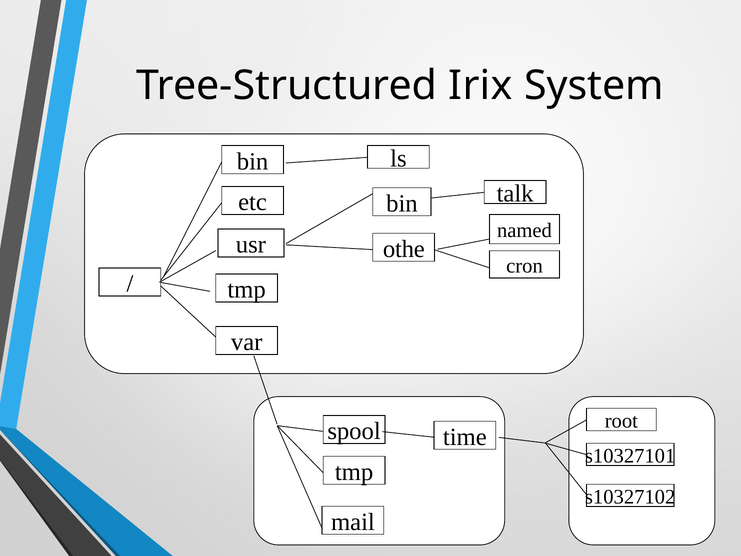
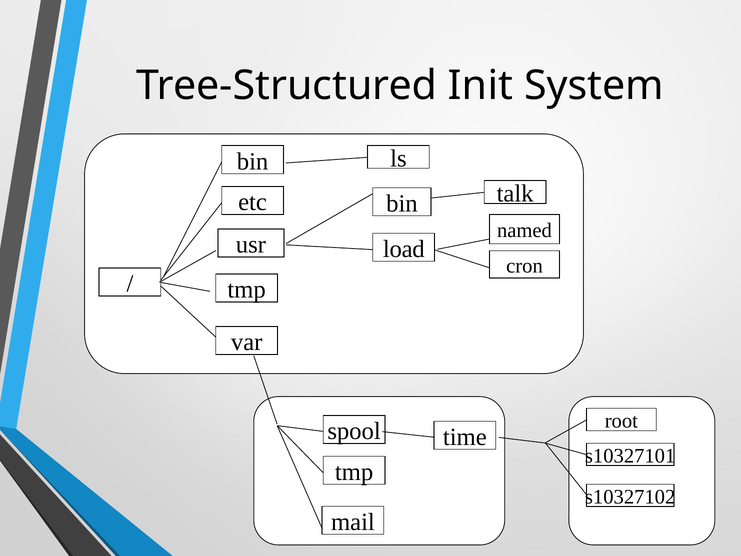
Irix: Irix -> Init
othe: othe -> load
